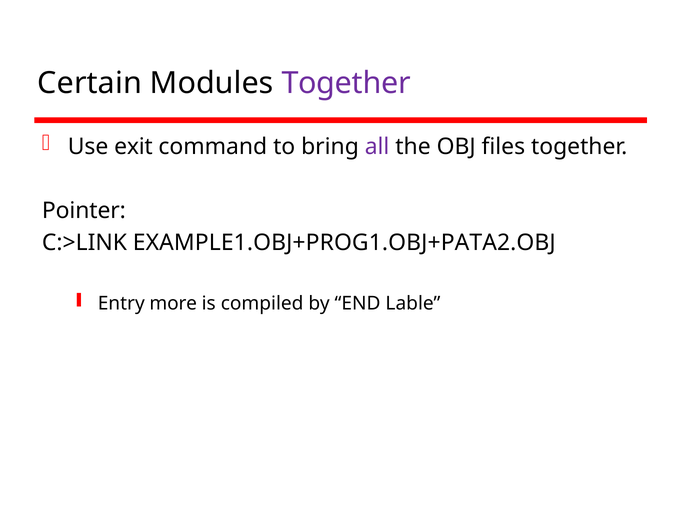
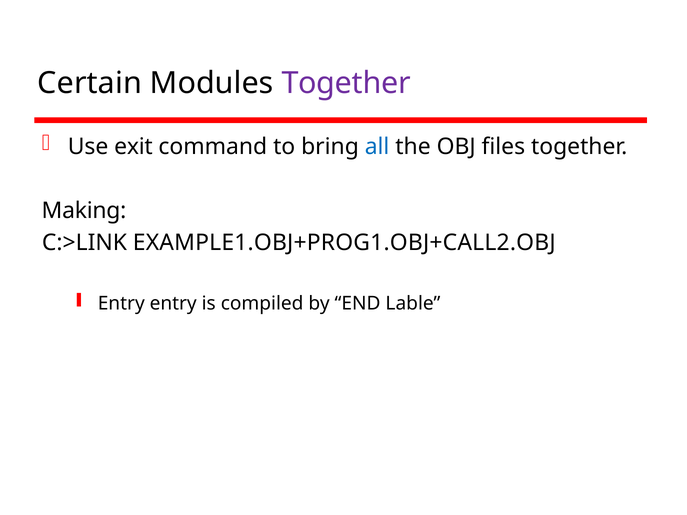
all colour: purple -> blue
Pointer: Pointer -> Making
EXAMPLE1.OBJ+PROG1.OBJ+PATA2.OBJ: EXAMPLE1.OBJ+PROG1.OBJ+PATA2.OBJ -> EXAMPLE1.OBJ+PROG1.OBJ+CALL2.OBJ
Entry more: more -> entry
